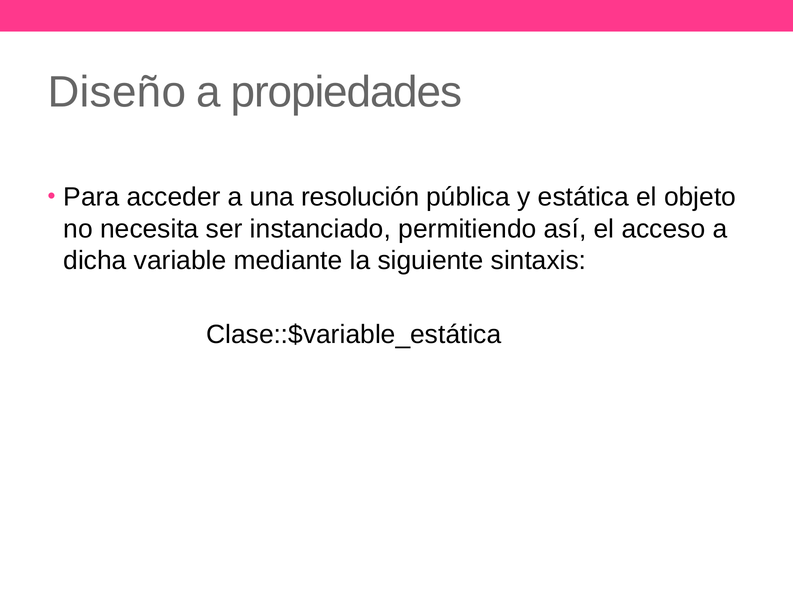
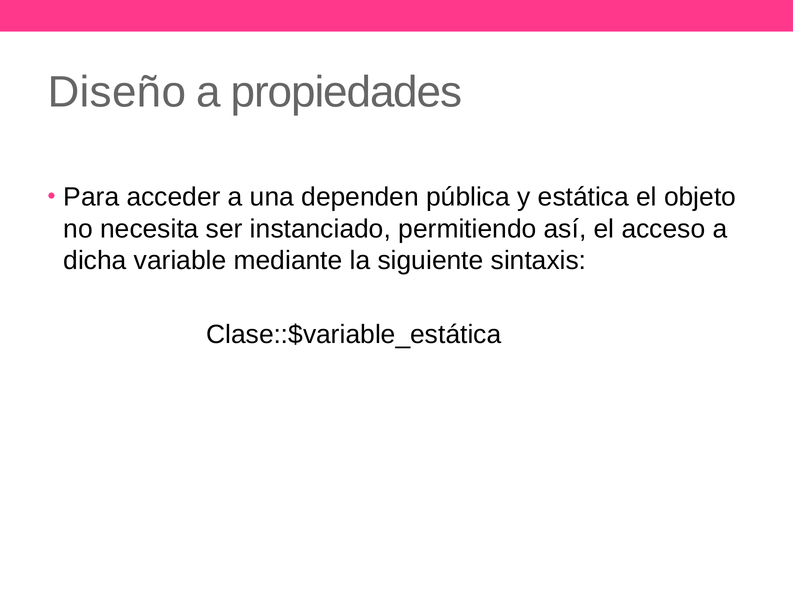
resolución: resolución -> dependen
